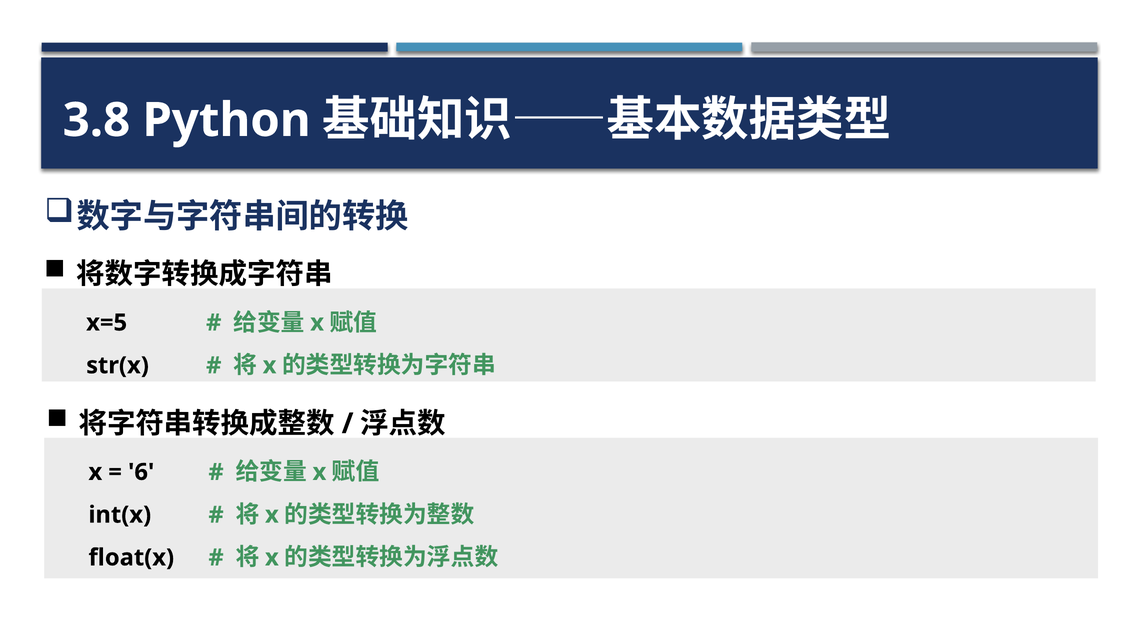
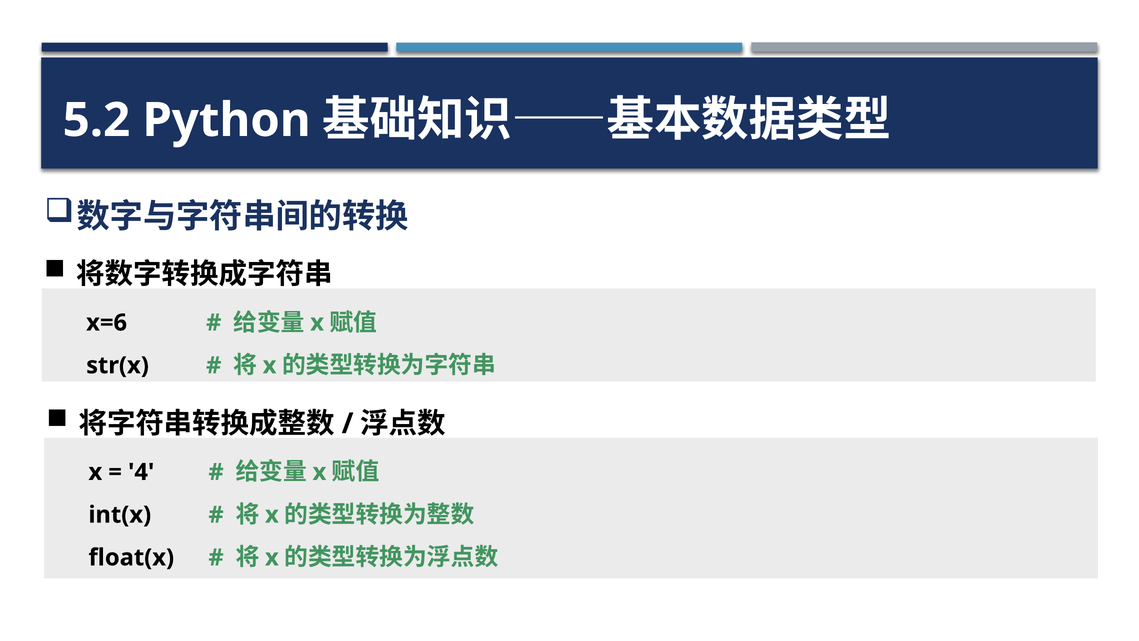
3.8: 3.8 -> 5.2
x=5: x=5 -> x=6
6: 6 -> 4
